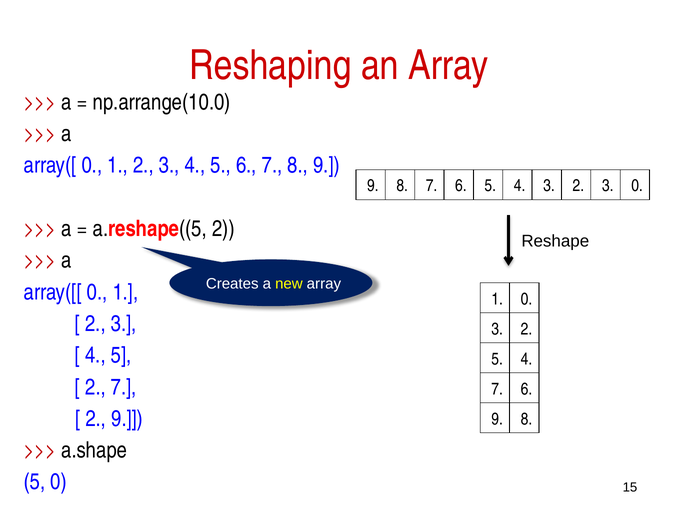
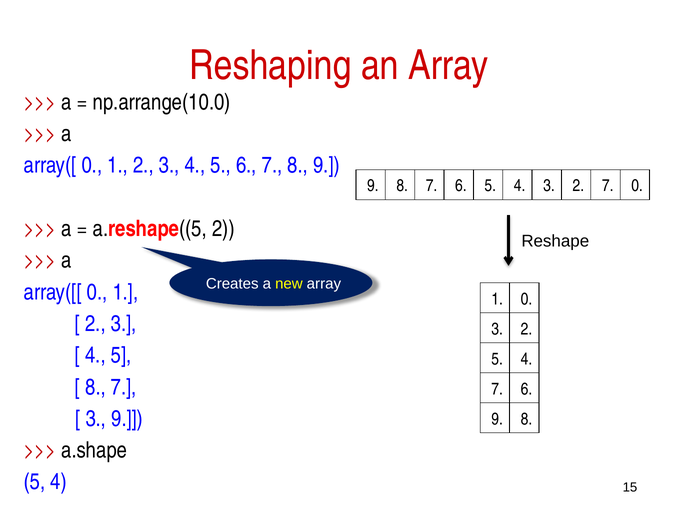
3 2 3: 3 -> 7
2 at (96, 387): 2 -> 8
2 at (96, 418): 2 -> 3
0 at (59, 482): 0 -> 4
